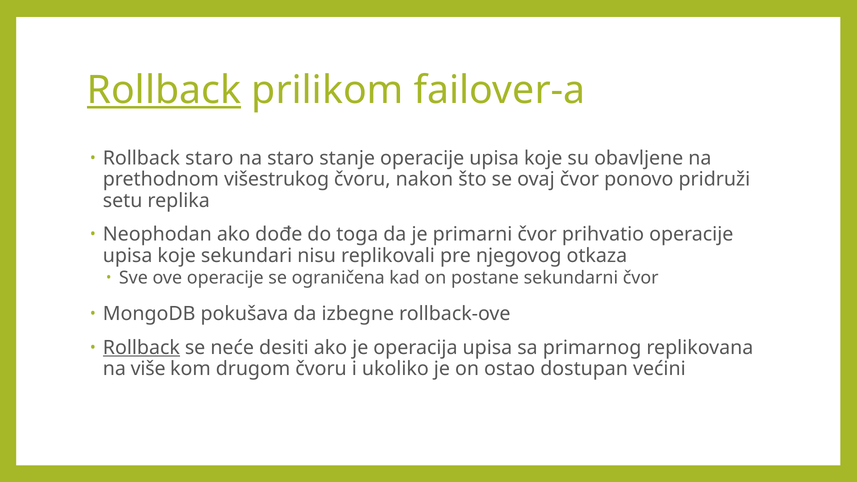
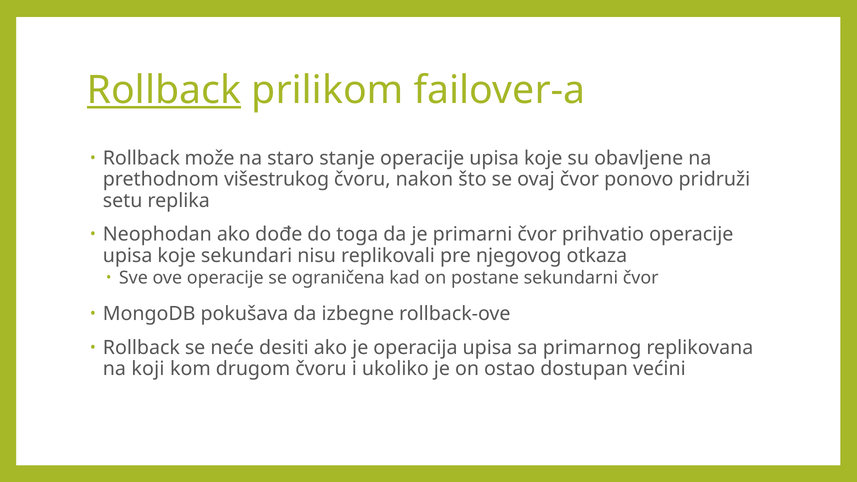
Rollback staro: staro -> može
Rollback at (141, 348) underline: present -> none
više: više -> koji
